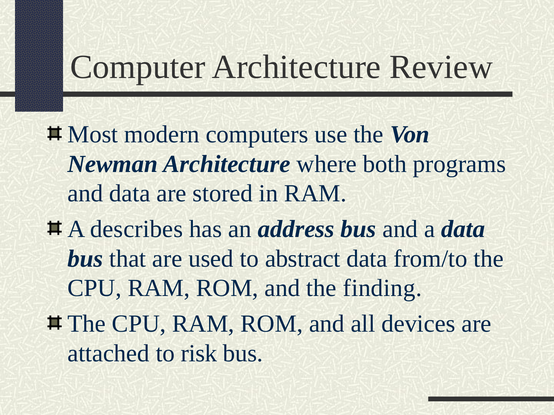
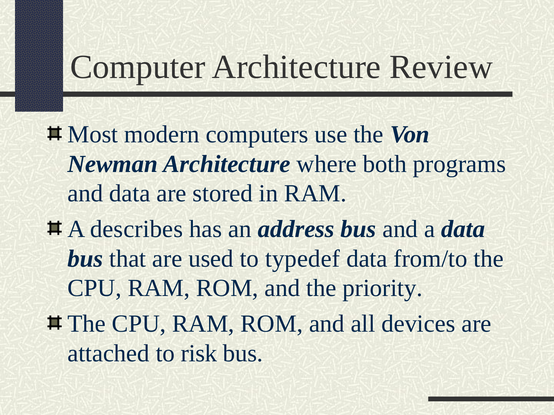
abstract: abstract -> typedef
finding: finding -> priority
